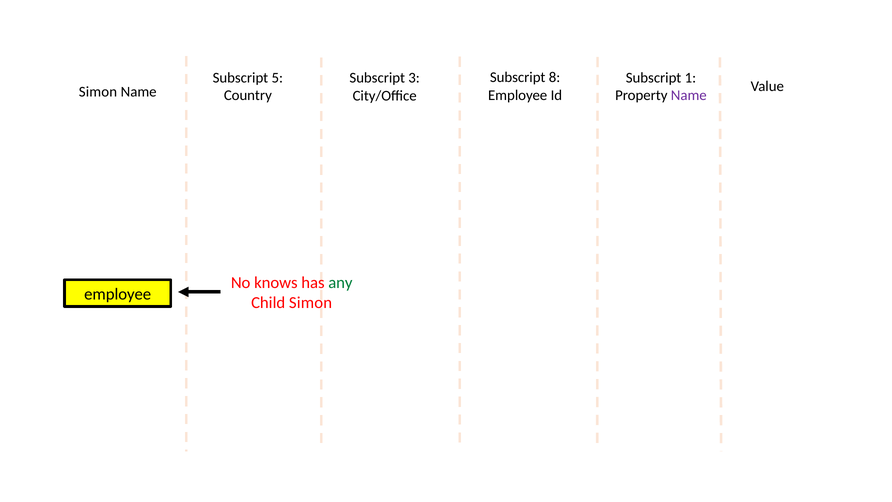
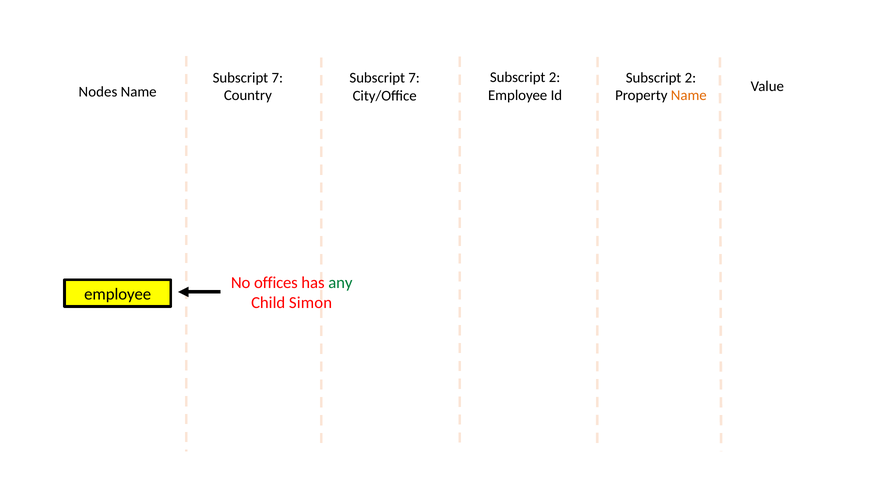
8 at (555, 77): 8 -> 2
5 at (277, 78): 5 -> 7
1 at (690, 78): 1 -> 2
3 at (414, 78): 3 -> 7
Simon at (98, 92): Simon -> Nodes
Name at (689, 96) colour: purple -> orange
knows: knows -> offices
